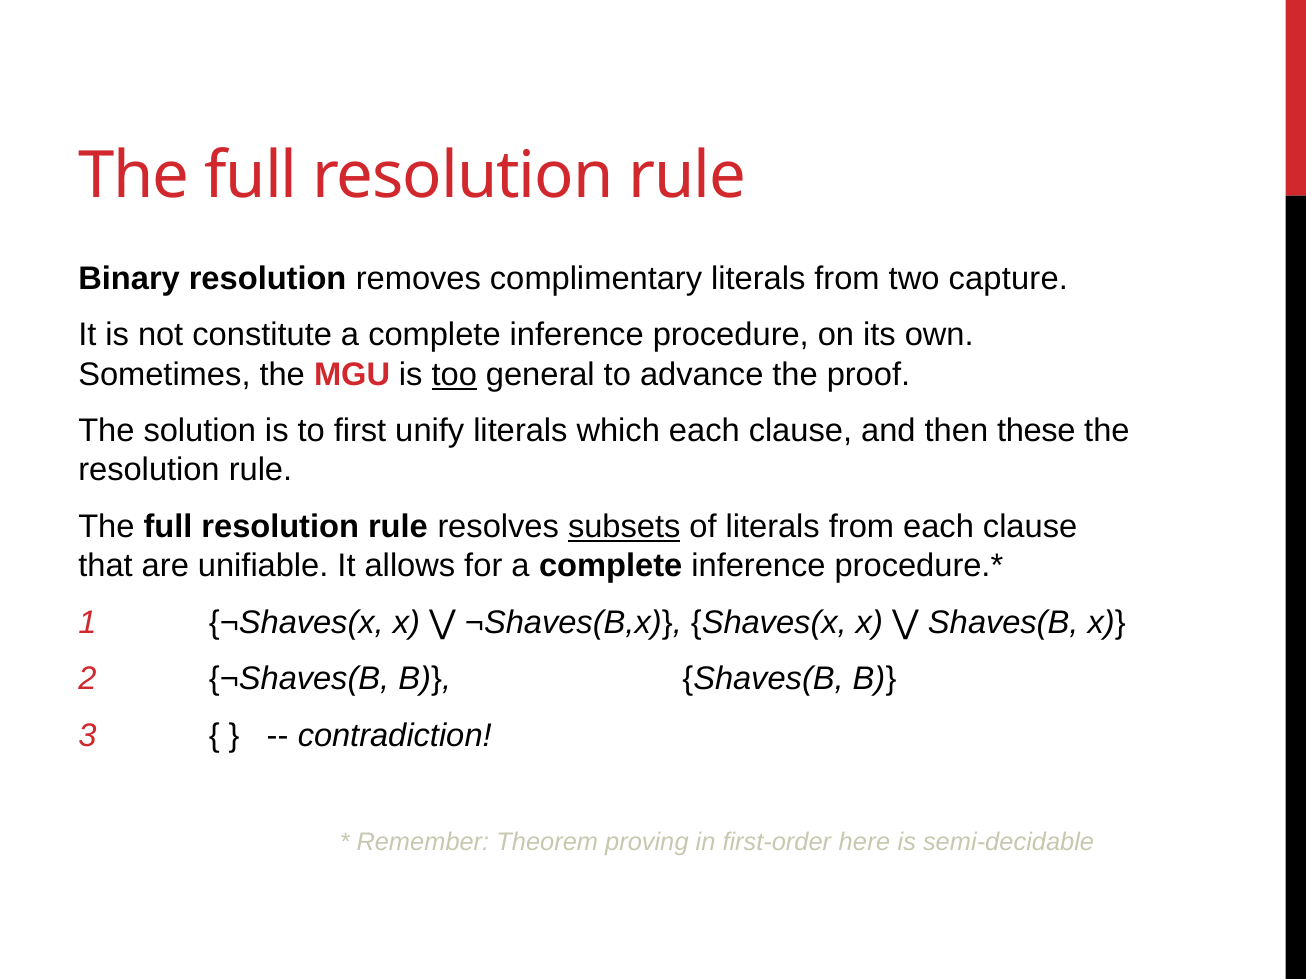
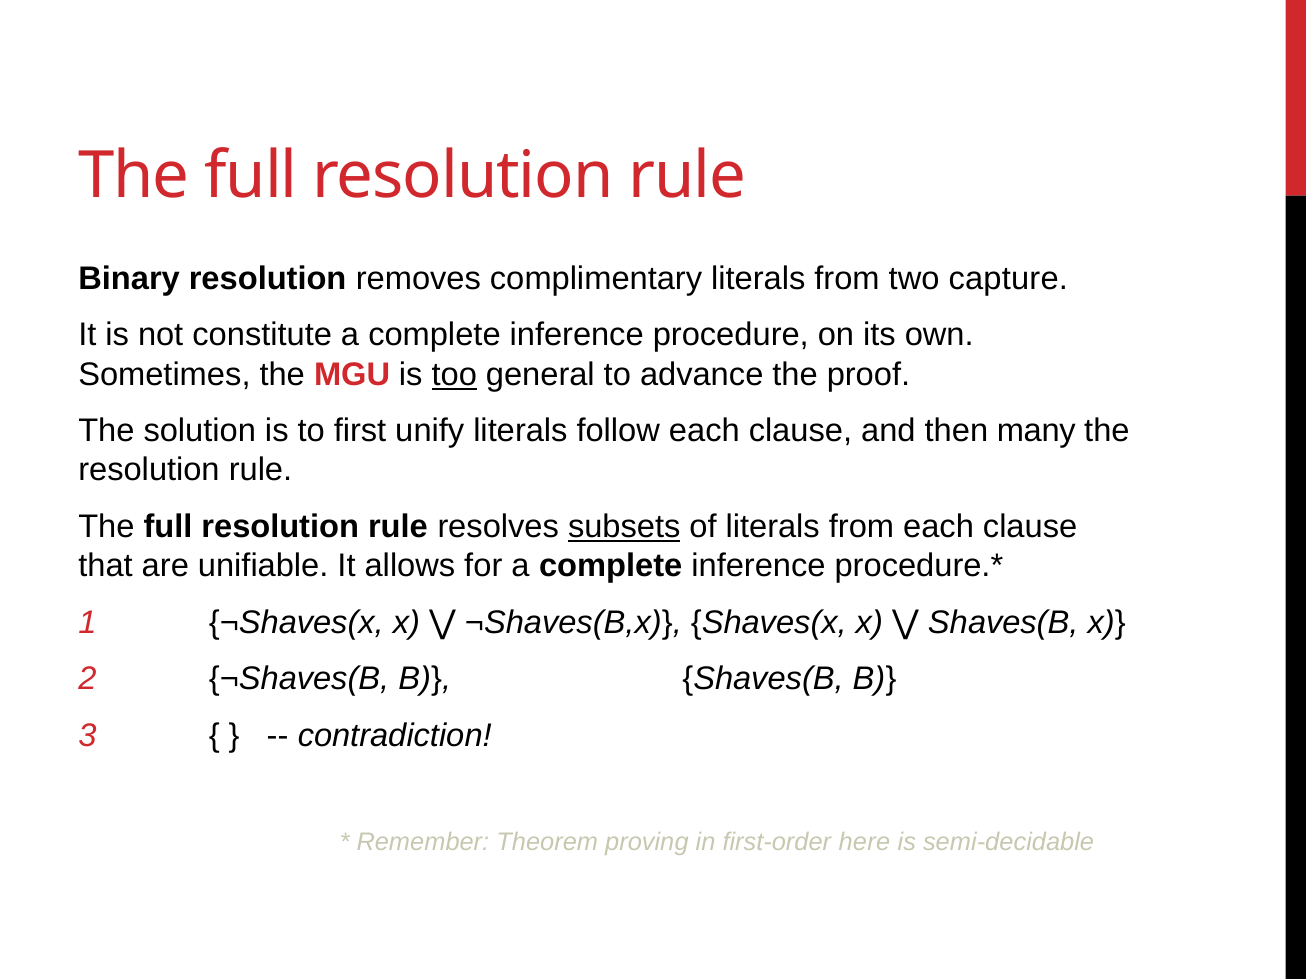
which: which -> follow
these: these -> many
